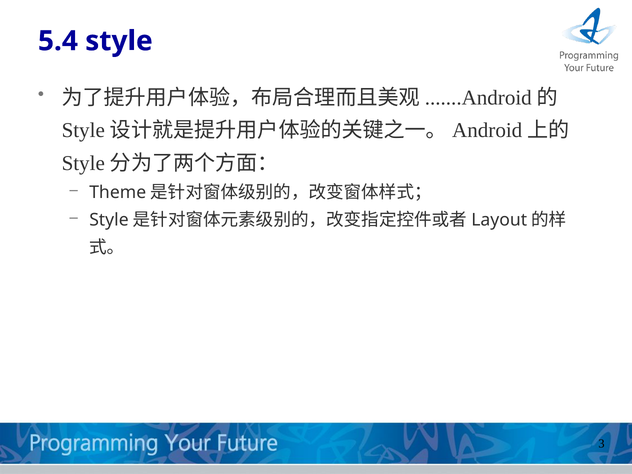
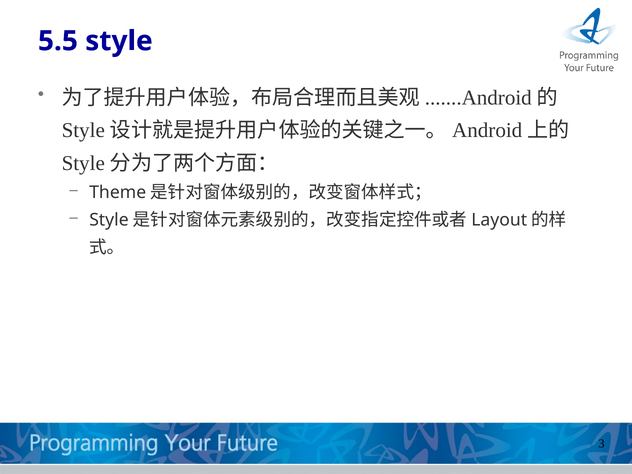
5.4: 5.4 -> 5.5
